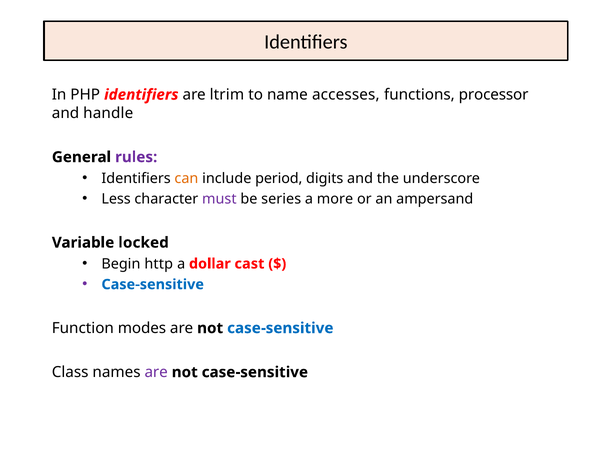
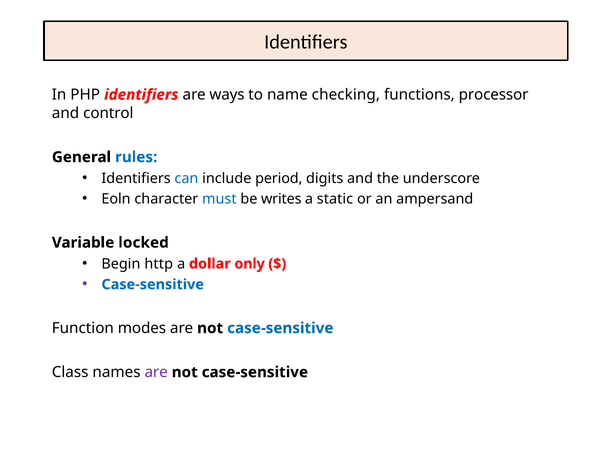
ltrim: ltrim -> ways
accesses: accesses -> checking
handle: handle -> control
rules colour: purple -> blue
can colour: orange -> blue
Less: Less -> Eoln
must colour: purple -> blue
series: series -> writes
more: more -> static
cast: cast -> only
